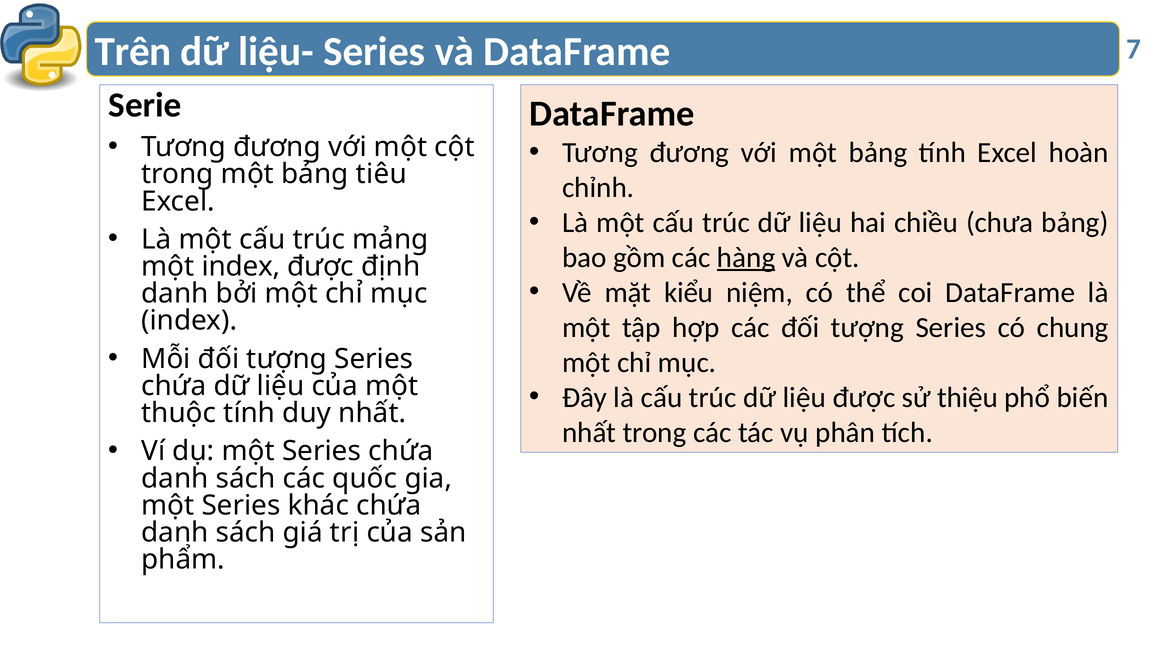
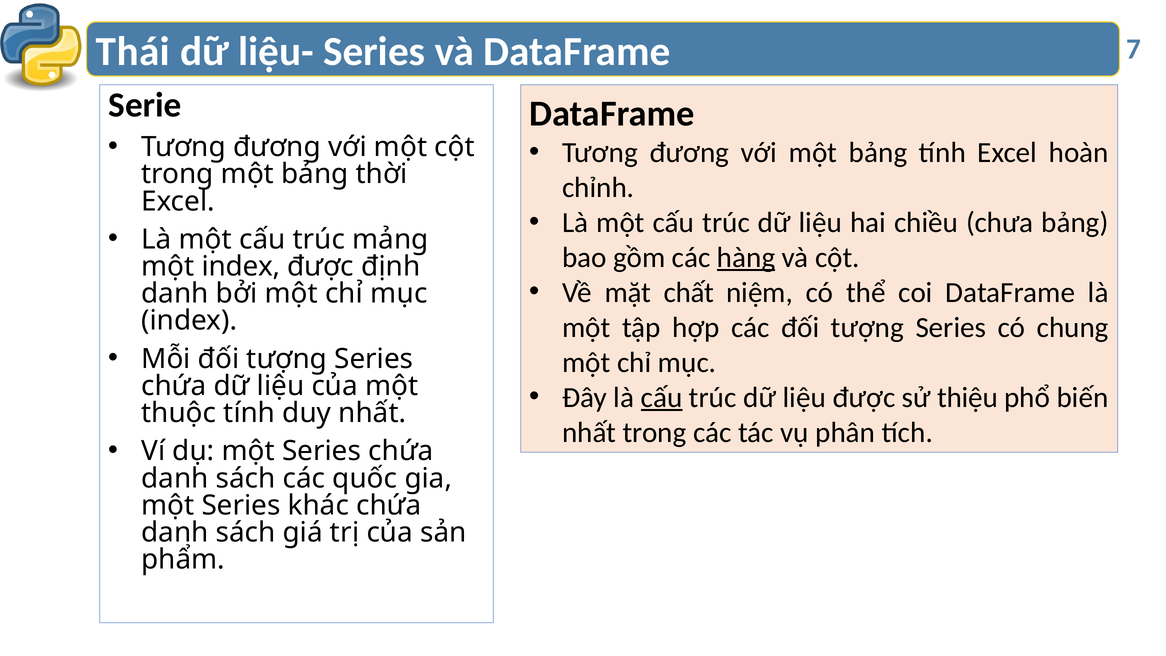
Trên: Trên -> Thái
tiêu: tiêu -> thời
kiểu: kiểu -> chất
cấu at (662, 397) underline: none -> present
